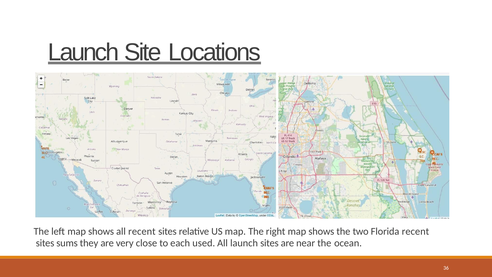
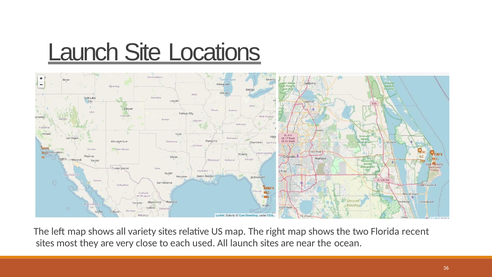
all recent: recent -> variety
sums: sums -> most
